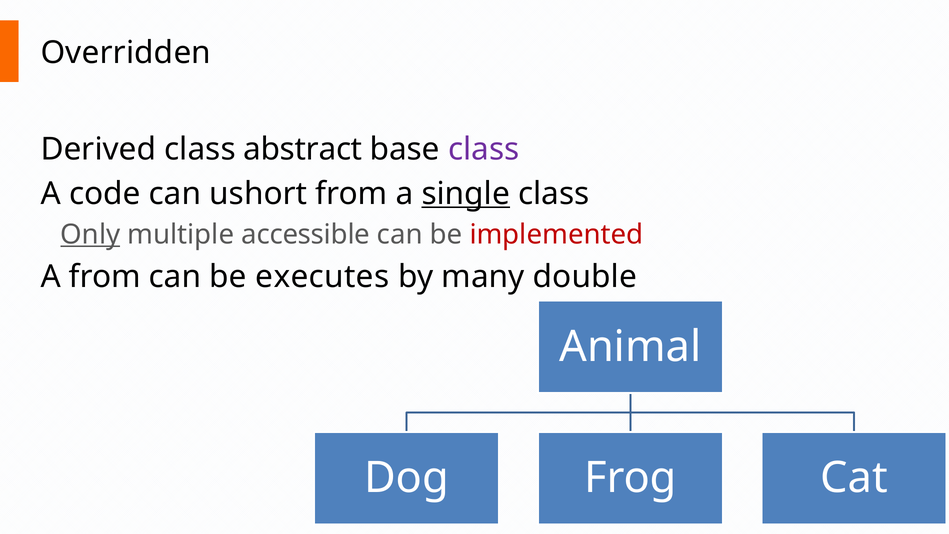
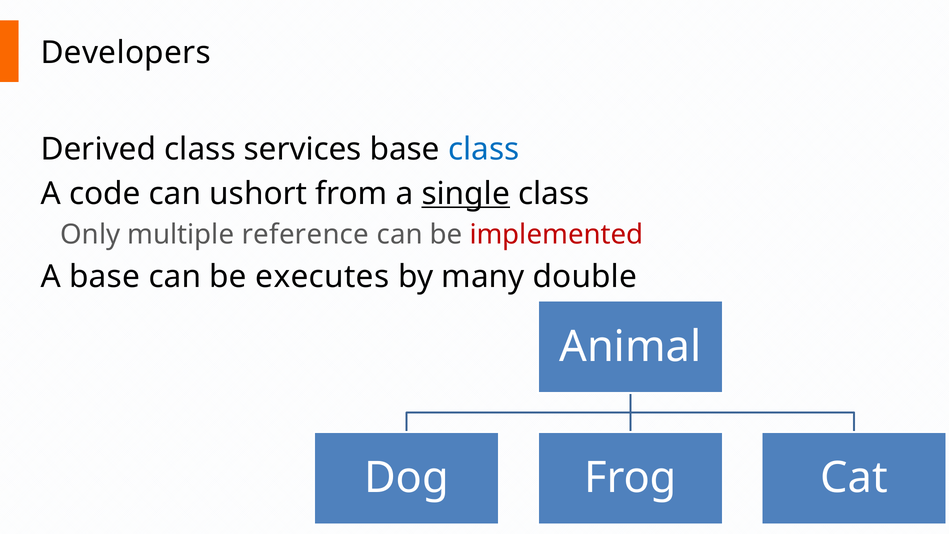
Overridden: Overridden -> Developers
abstract: abstract -> services
class at (484, 149) colour: purple -> blue
Only underline: present -> none
accessible: accessible -> reference
A from: from -> base
